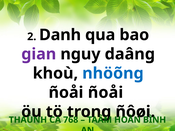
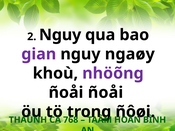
2 Danh: Danh -> Nguy
daâng: daâng -> ngaøy
nhöõng colour: blue -> purple
